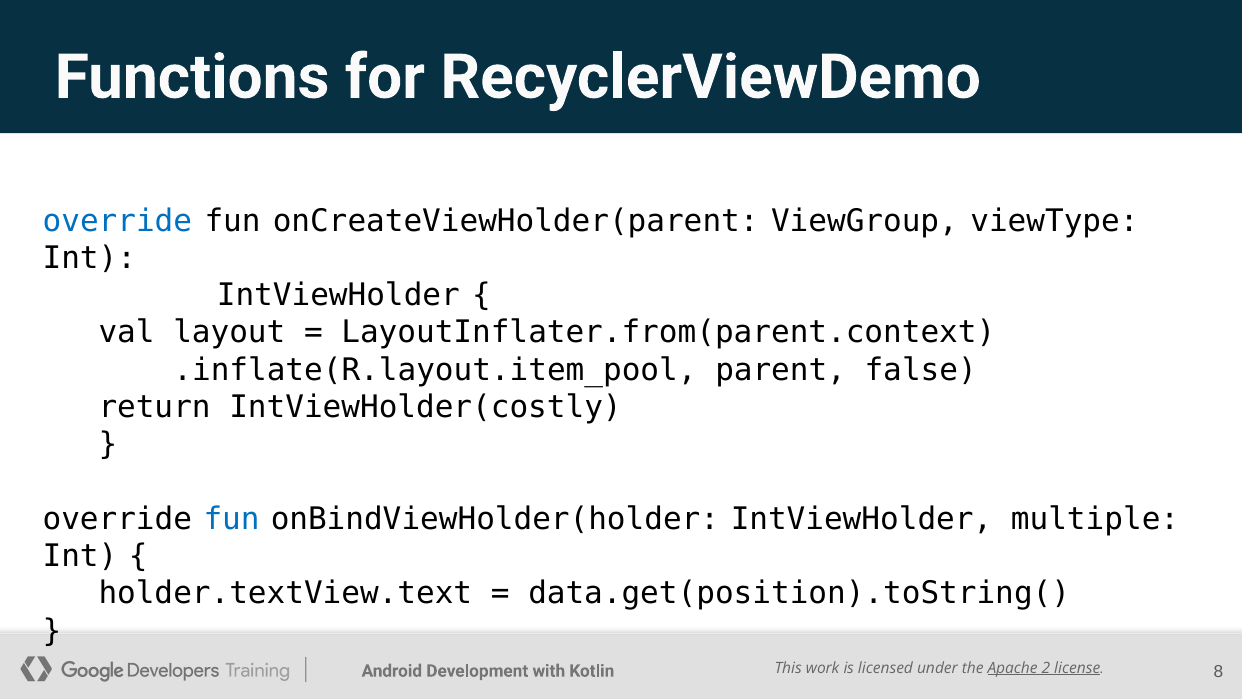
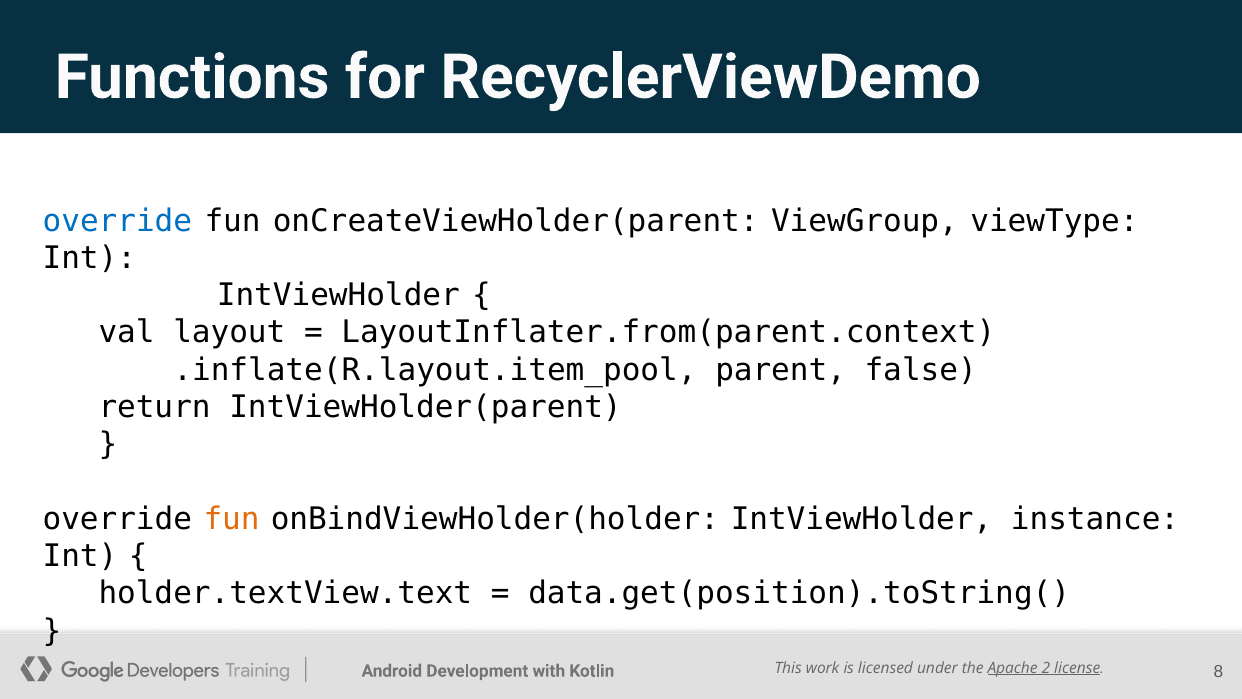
IntViewHolder(costly: IntViewHolder(costly -> IntViewHolder(parent
fun at (232, 519) colour: blue -> orange
multiple: multiple -> instance
